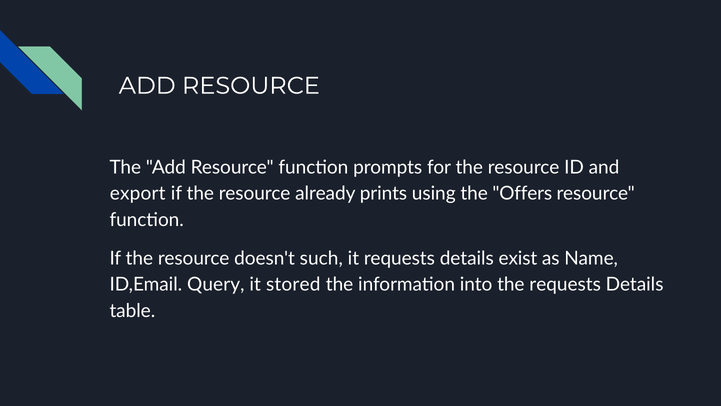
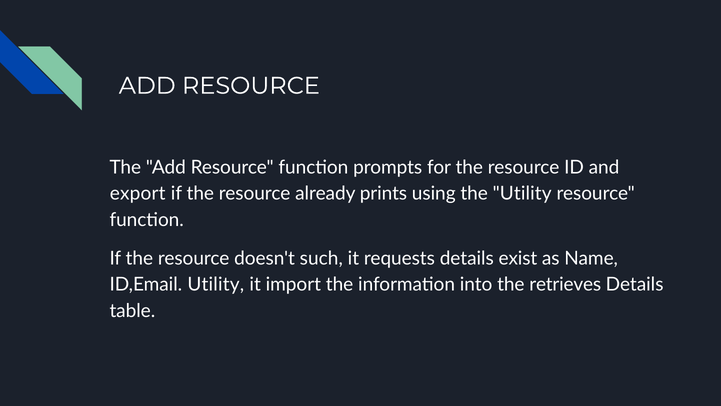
the Offers: Offers -> Utility
ID,Email Query: Query -> Utility
stored: stored -> import
the requests: requests -> retrieves
